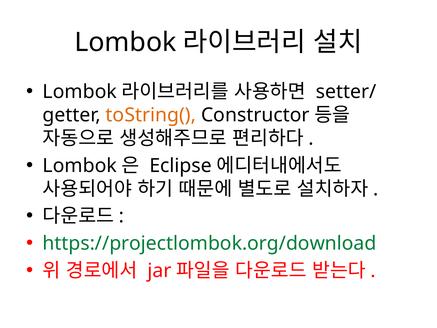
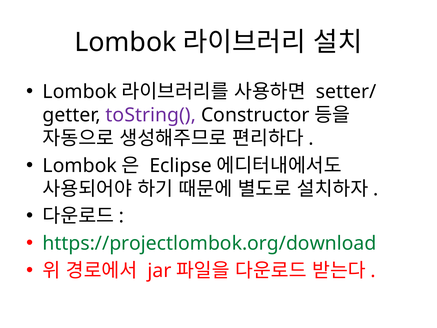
toString( colour: orange -> purple
